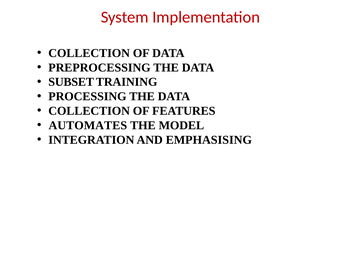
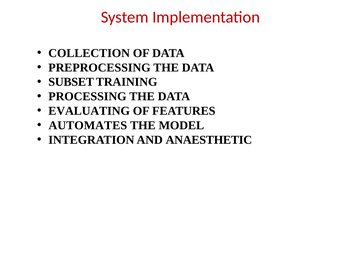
COLLECTION at (89, 111): COLLECTION -> EVALUATING
EMPHASISING: EMPHASISING -> ANAESTHETIC
